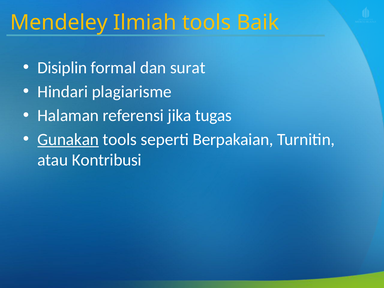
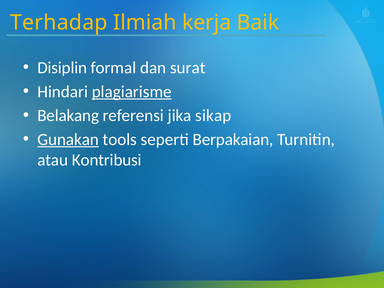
Mendeley: Mendeley -> Terhadap
Ilmiah tools: tools -> kerja
plagiarisme underline: none -> present
Halaman: Halaman -> Belakang
tugas: tugas -> sikap
